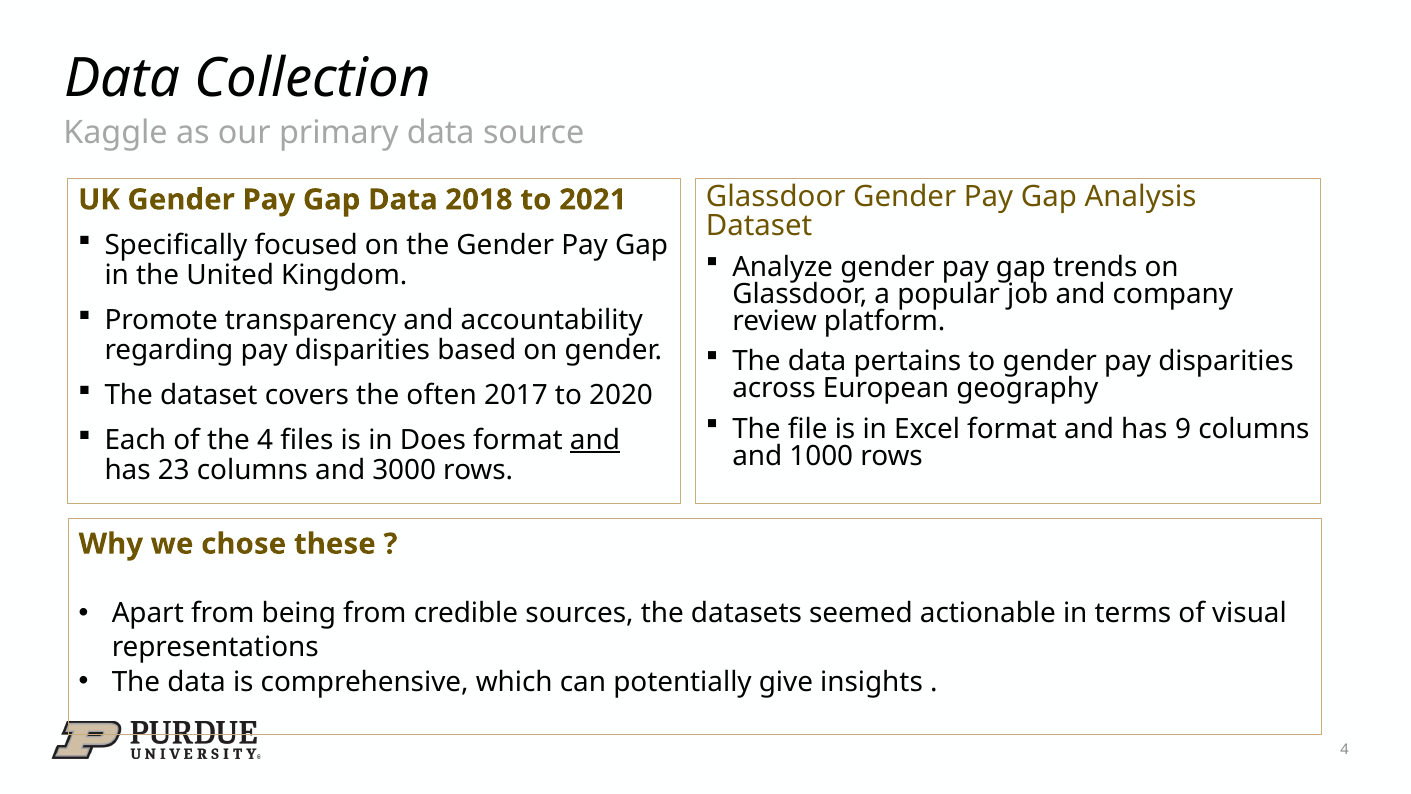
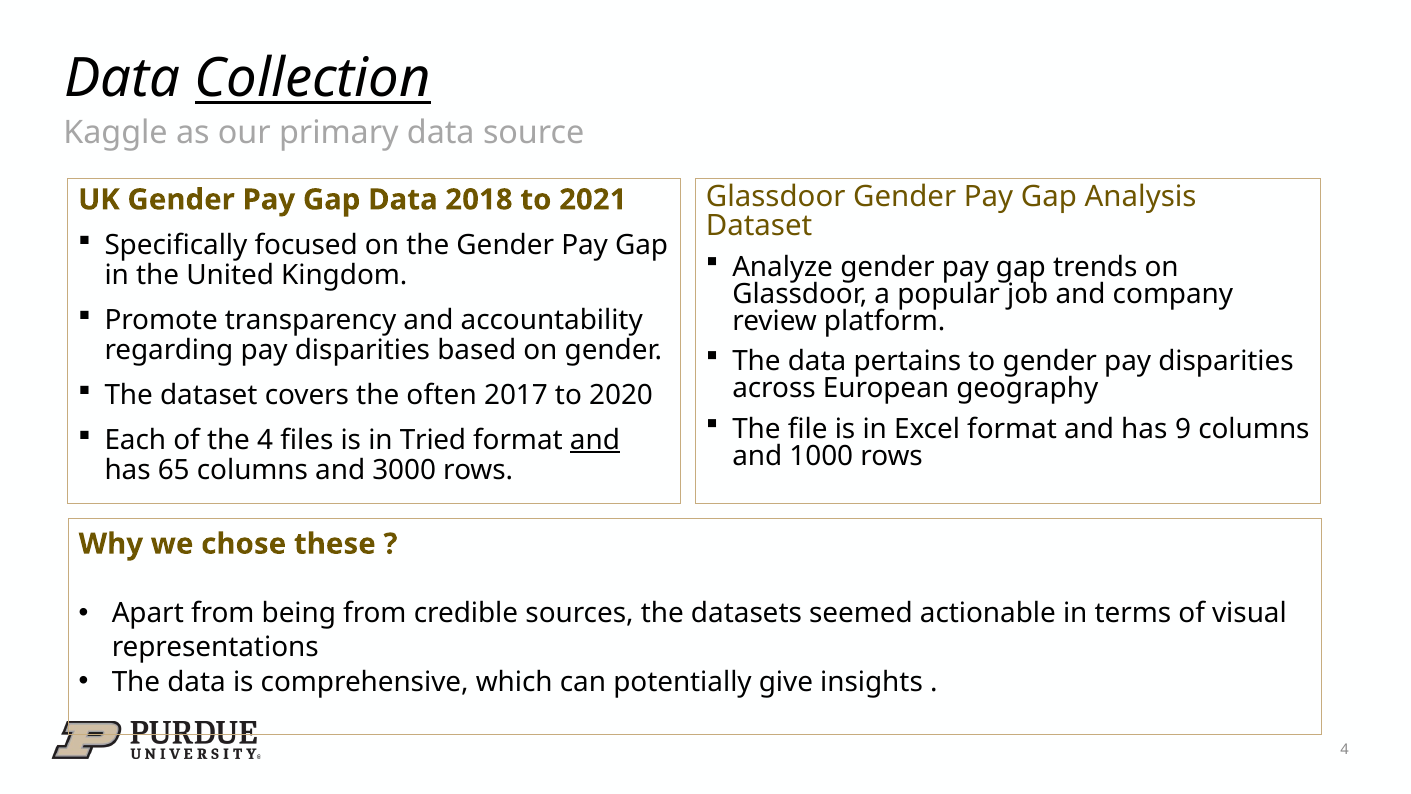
Collection underline: none -> present
Does: Does -> Tried
23: 23 -> 65
